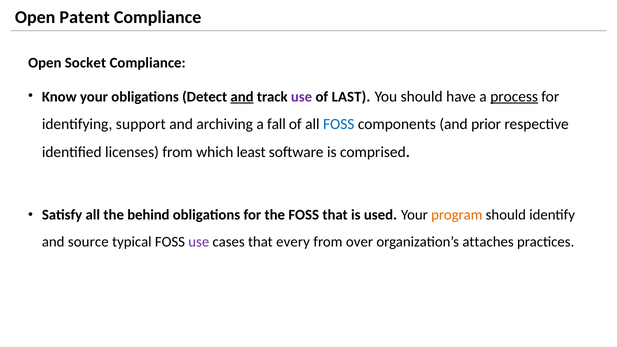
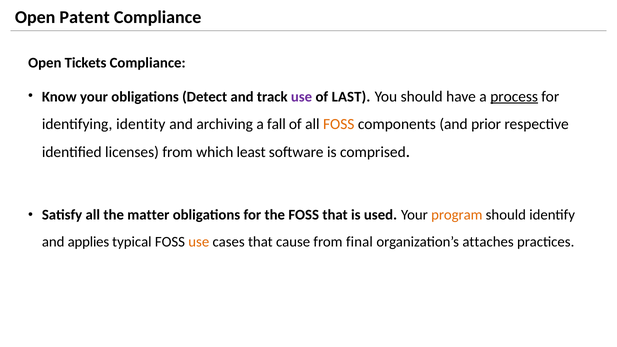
Socket: Socket -> Tickets
and at (242, 97) underline: present -> none
support: support -> identity
FOSS at (339, 124) colour: blue -> orange
behind: behind -> matter
source: source -> applies
use at (199, 242) colour: purple -> orange
every: every -> cause
over: over -> final
